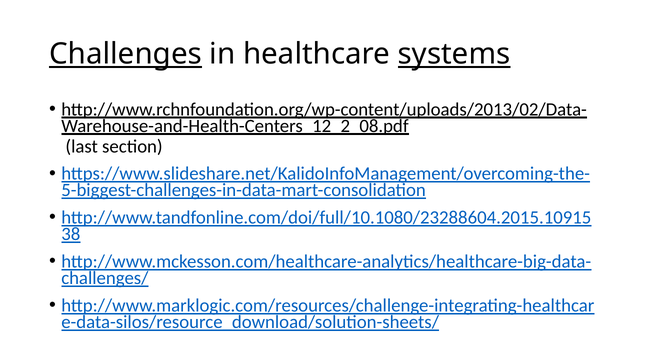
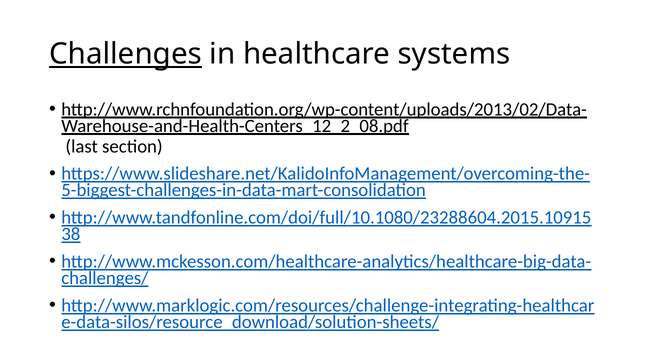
systems underline: present -> none
